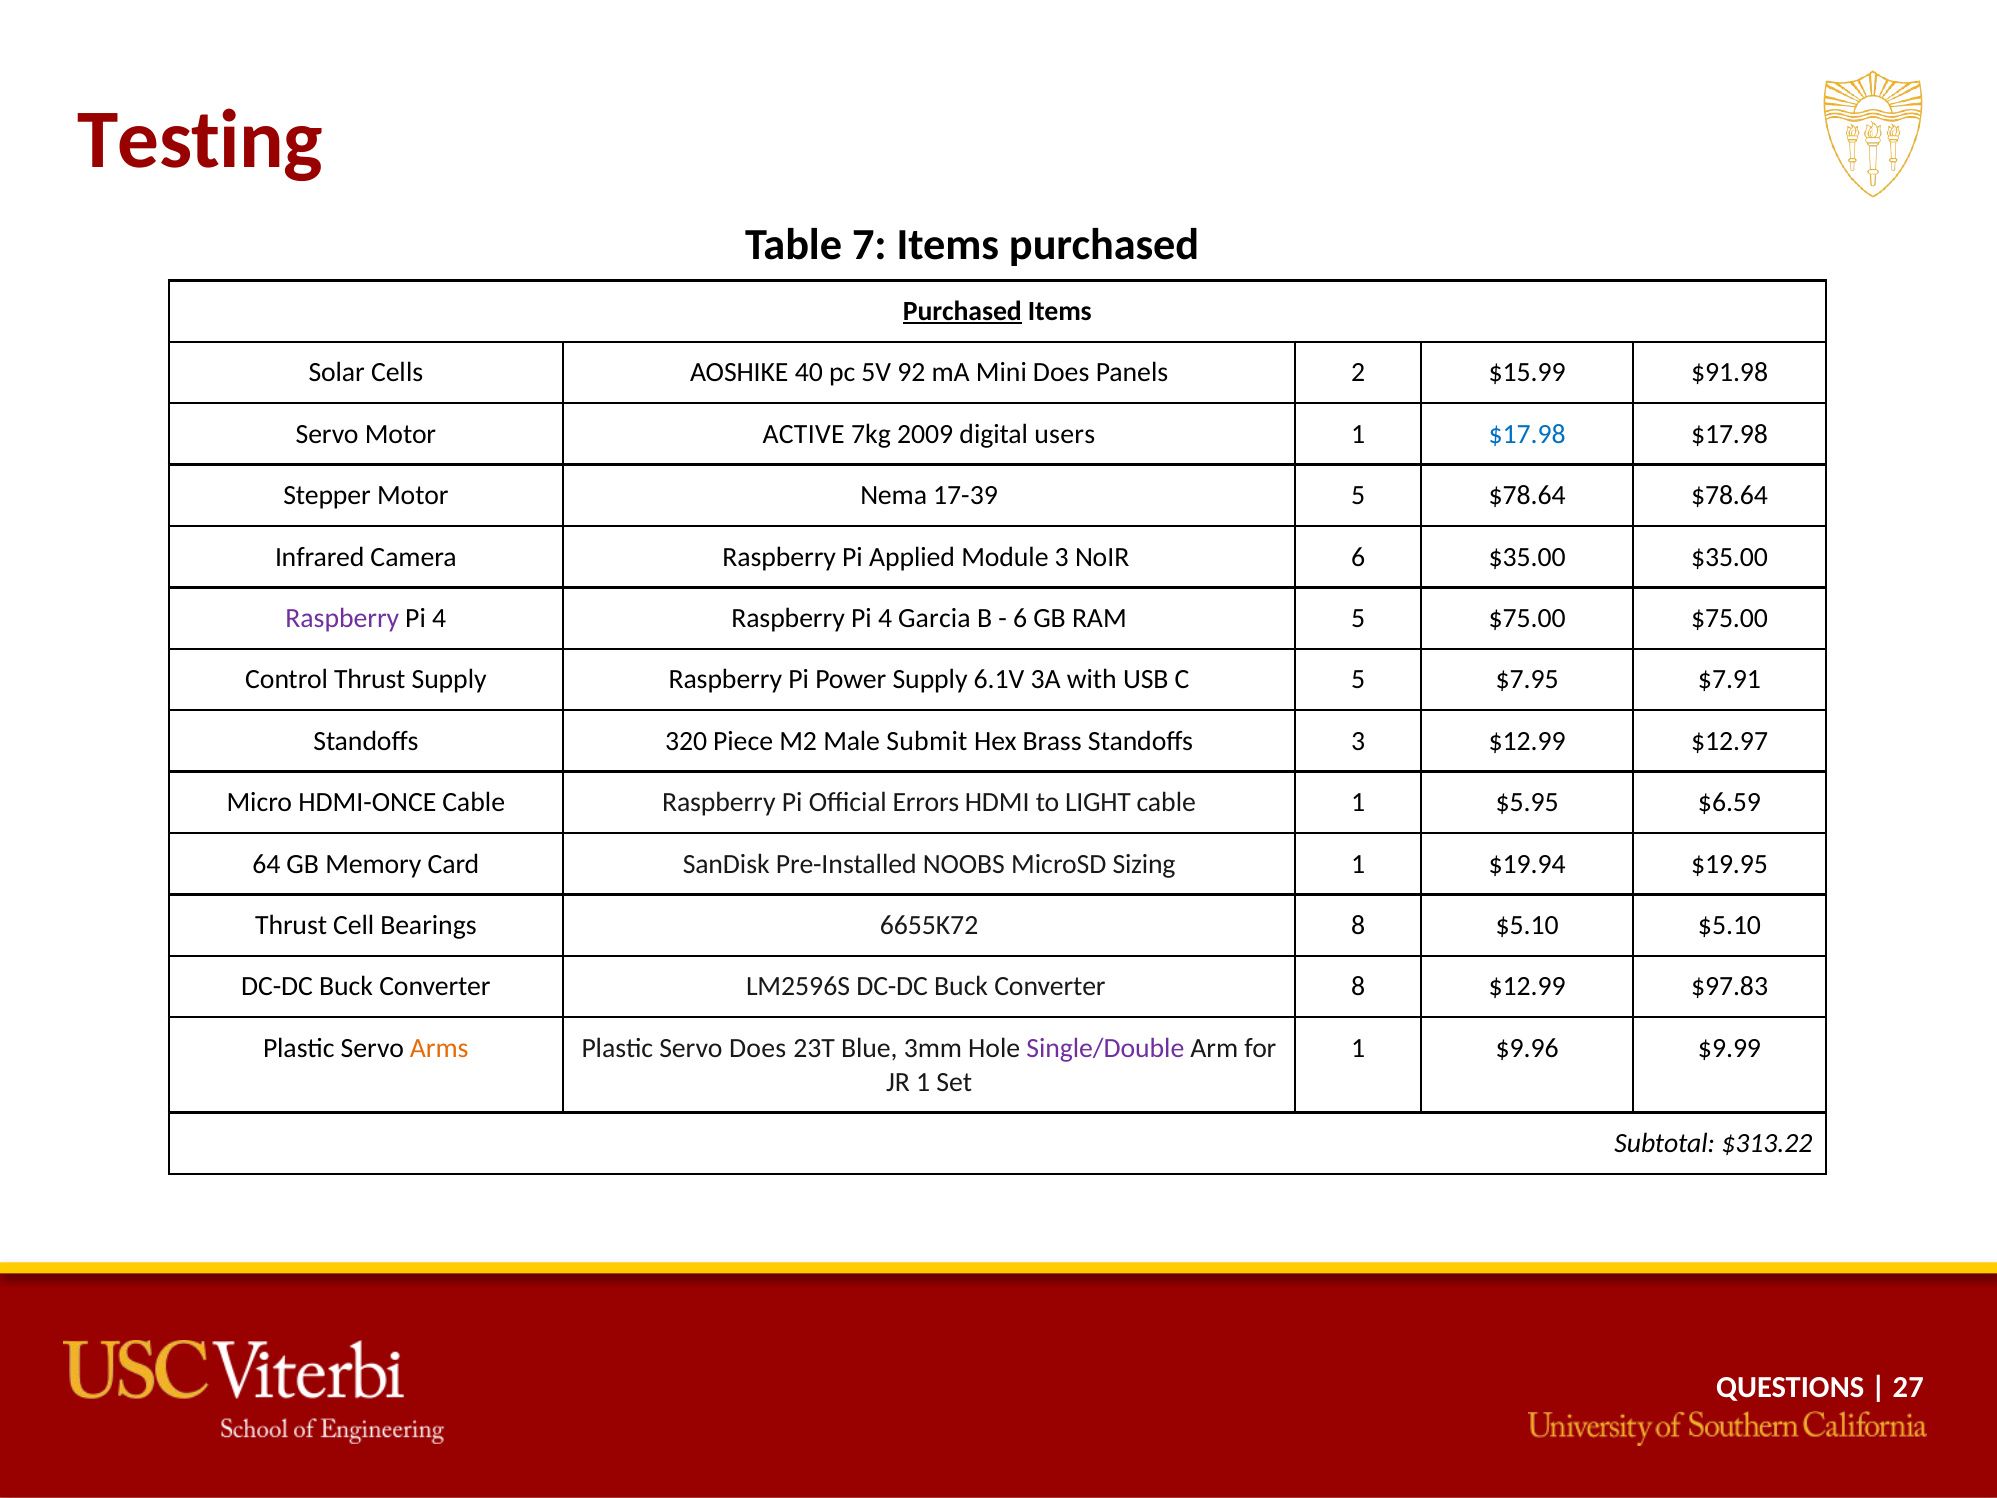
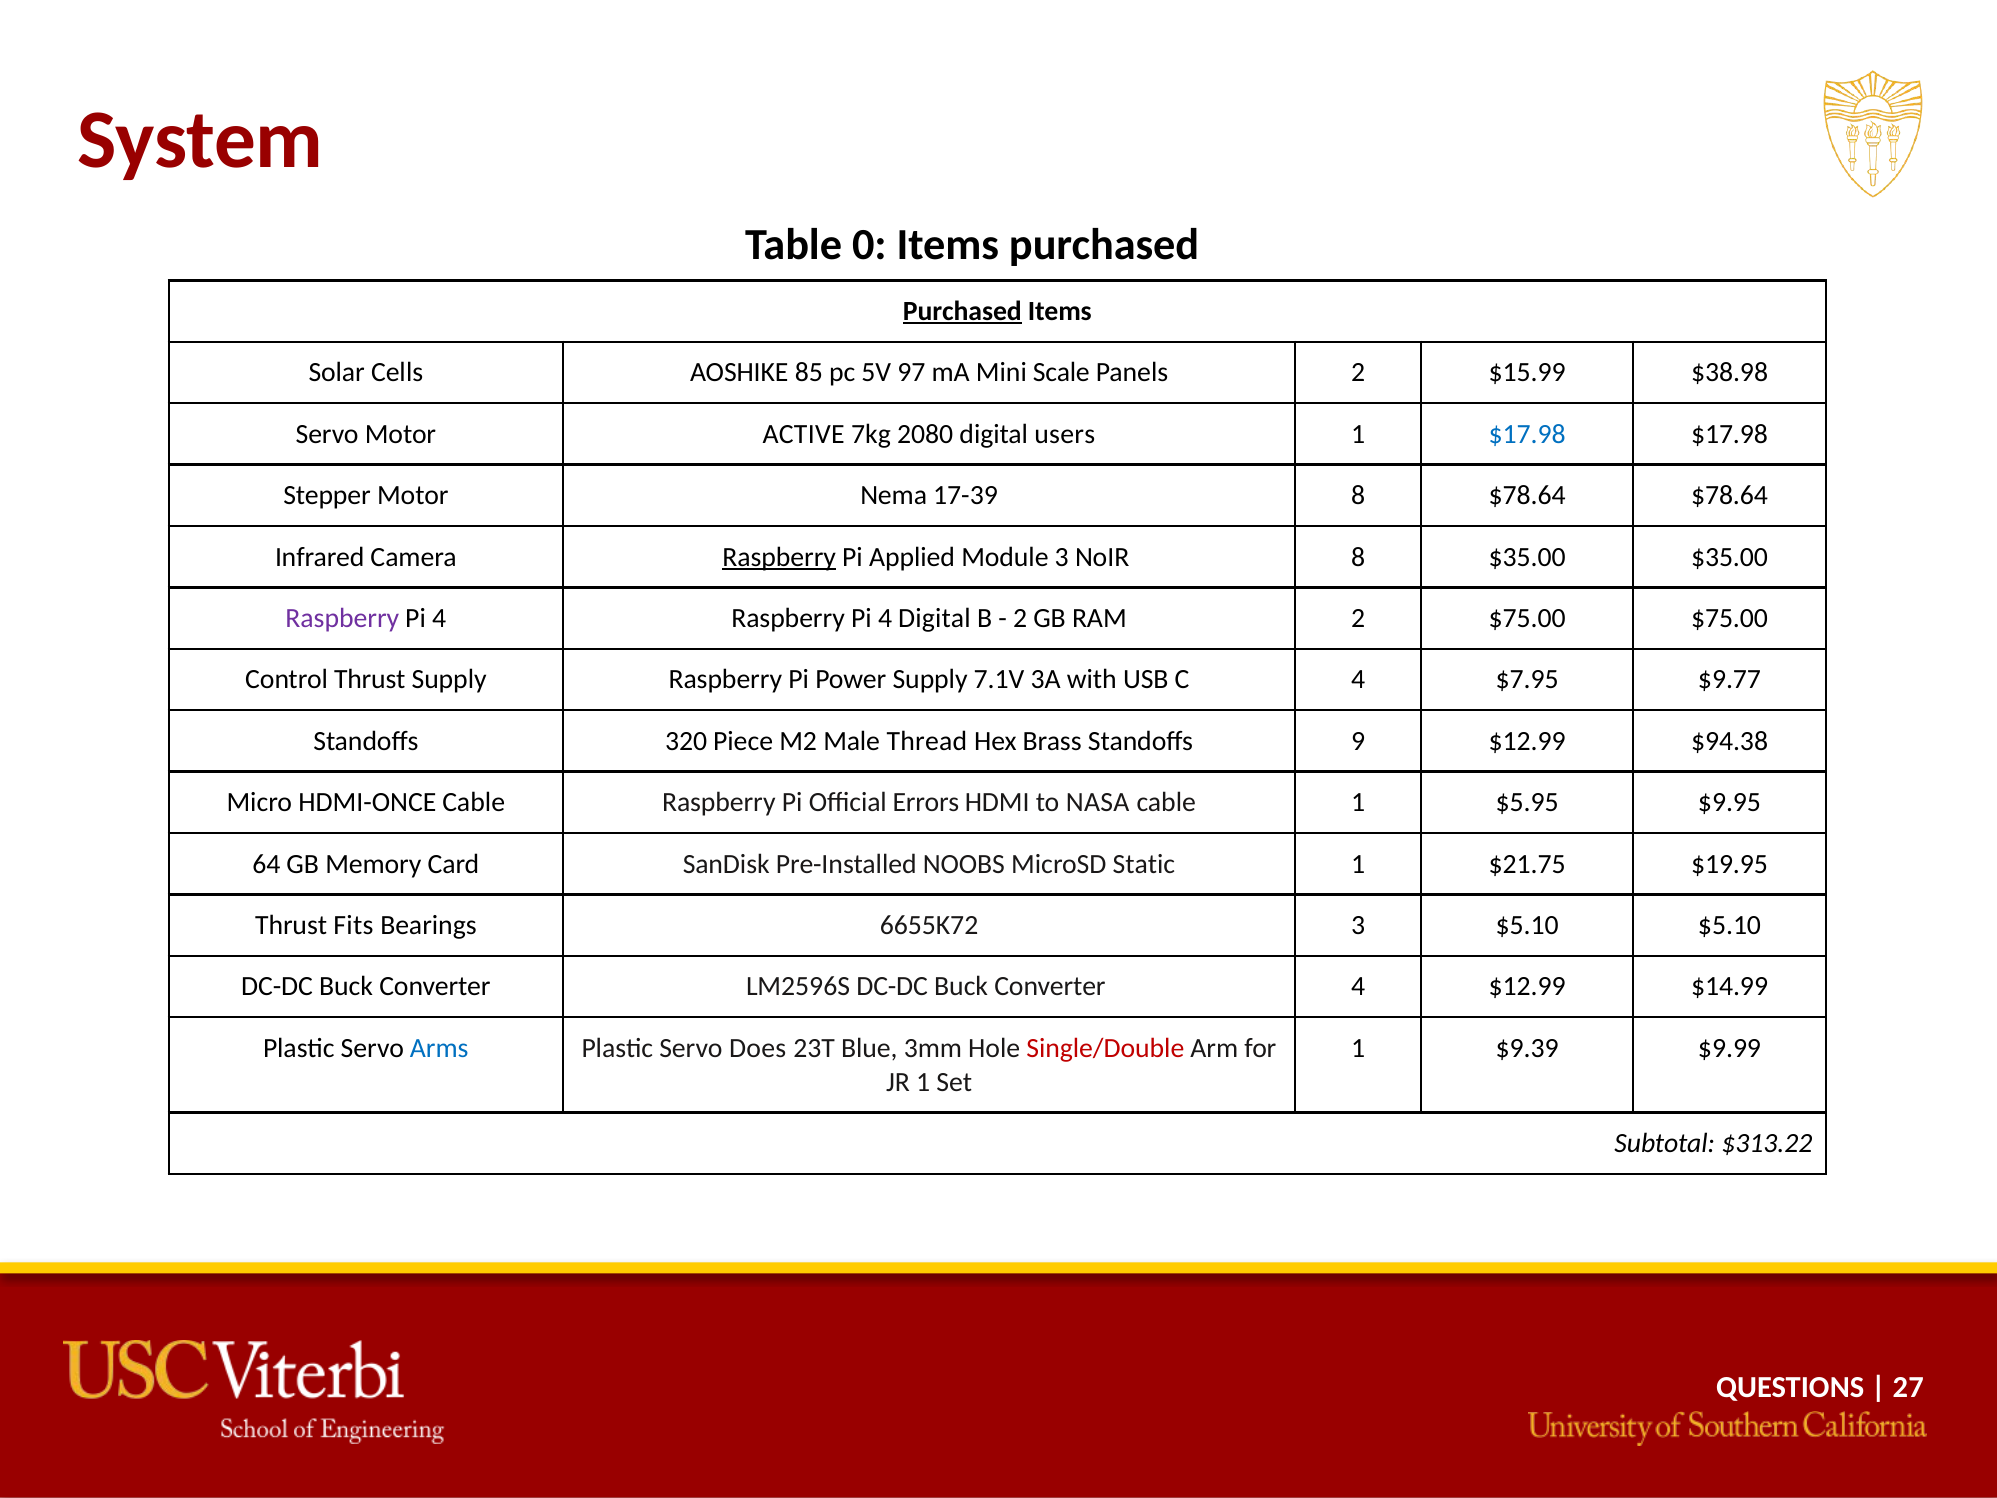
Testing: Testing -> System
7: 7 -> 0
40: 40 -> 85
92: 92 -> 97
Mini Does: Does -> Scale
$91.98: $91.98 -> $38.98
2009: 2009 -> 2080
17-39 5: 5 -> 8
Raspberry at (779, 557) underline: none -> present
NoIR 6: 6 -> 8
4 Garcia: Garcia -> Digital
6 at (1020, 618): 6 -> 2
RAM 5: 5 -> 2
6.1V: 6.1V -> 7.1V
C 5: 5 -> 4
$7.91: $7.91 -> $9.77
Submit: Submit -> Thread
Standoffs 3: 3 -> 9
$12.97: $12.97 -> $94.38
LIGHT: LIGHT -> NASA
$6.59: $6.59 -> $9.95
Sizing: Sizing -> Static
$19.94: $19.94 -> $21.75
Cell: Cell -> Fits
6655K72 8: 8 -> 3
Converter 8: 8 -> 4
$97.83: $97.83 -> $14.99
Arms colour: orange -> blue
Single/Double colour: purple -> red
$9.96: $9.96 -> $9.39
